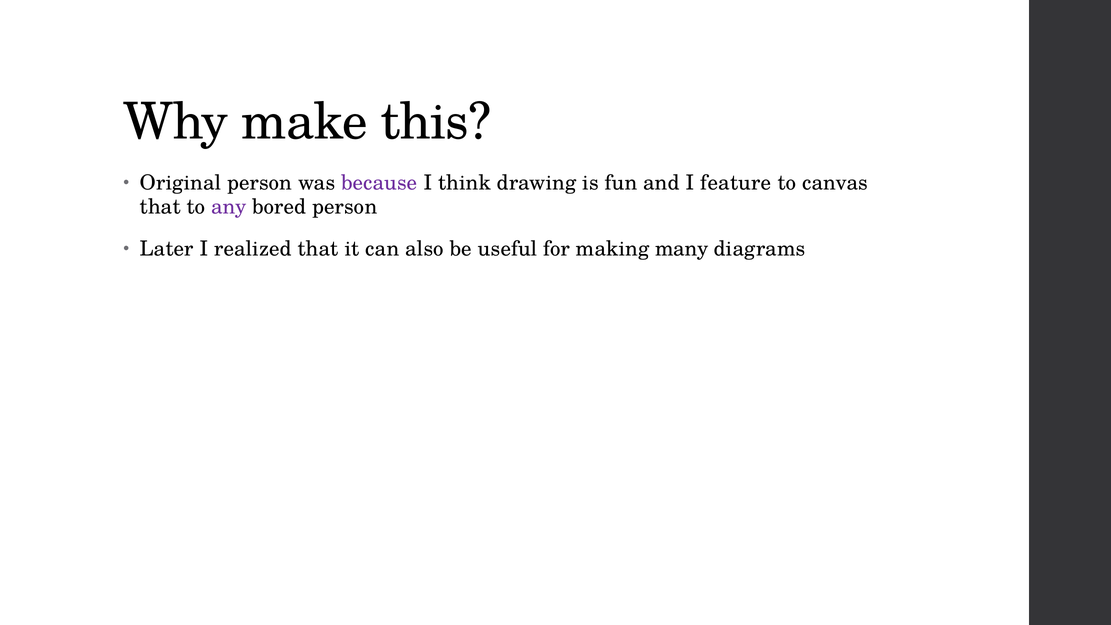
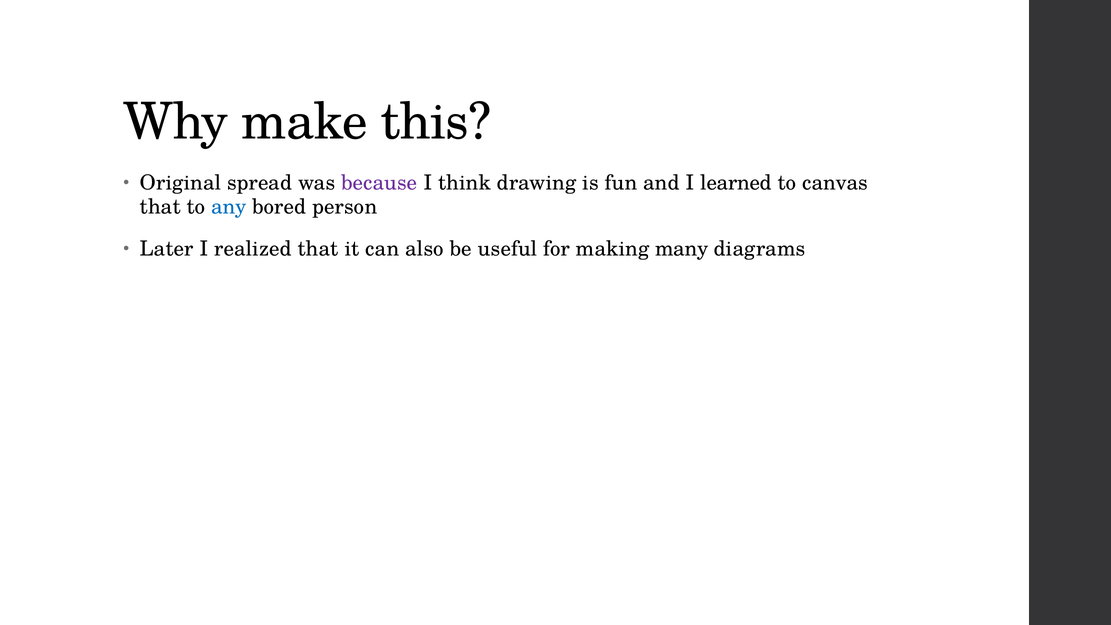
Original person: person -> spread
feature: feature -> learned
any colour: purple -> blue
